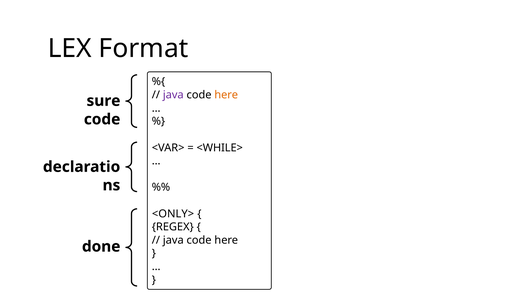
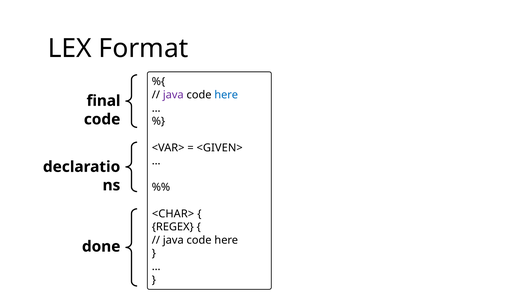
here at (226, 95) colour: orange -> blue
sure: sure -> final
<WHILE>: <WHILE> -> <GIVEN>
<ONLY>: <ONLY> -> <CHAR>
